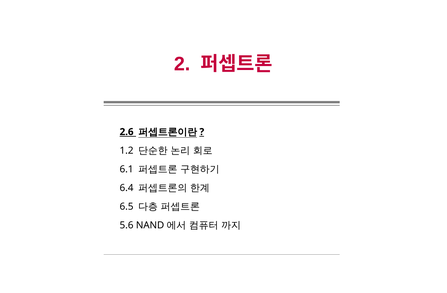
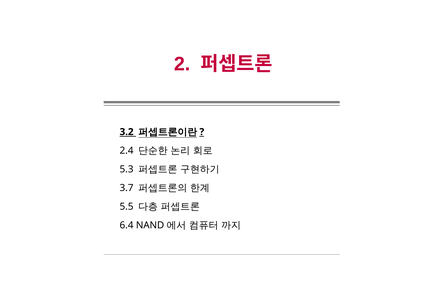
2.6: 2.6 -> 3.2
1.2: 1.2 -> 2.4
6.1: 6.1 -> 5.3
6.4: 6.4 -> 3.7
6.5: 6.5 -> 5.5
5.6: 5.6 -> 6.4
